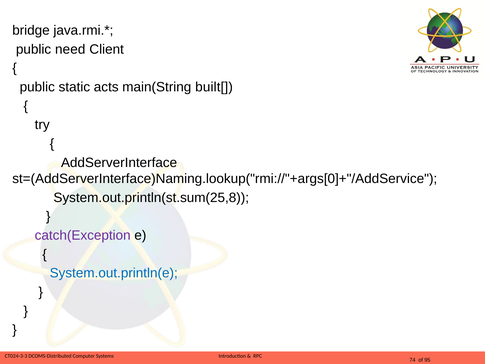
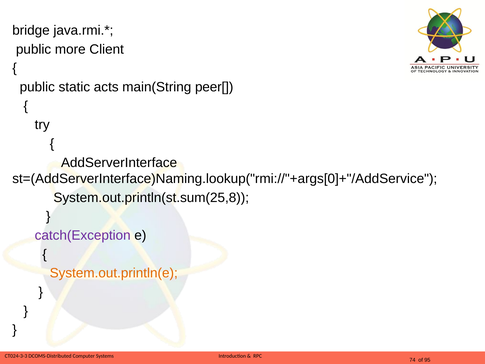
need: need -> more
built[: built[ -> peer[
System.out.println(e colour: blue -> orange
